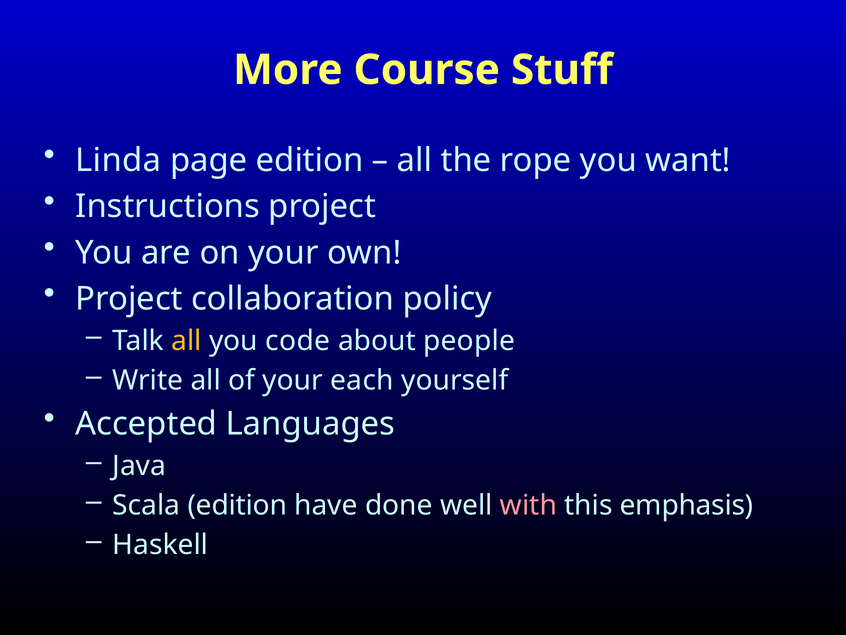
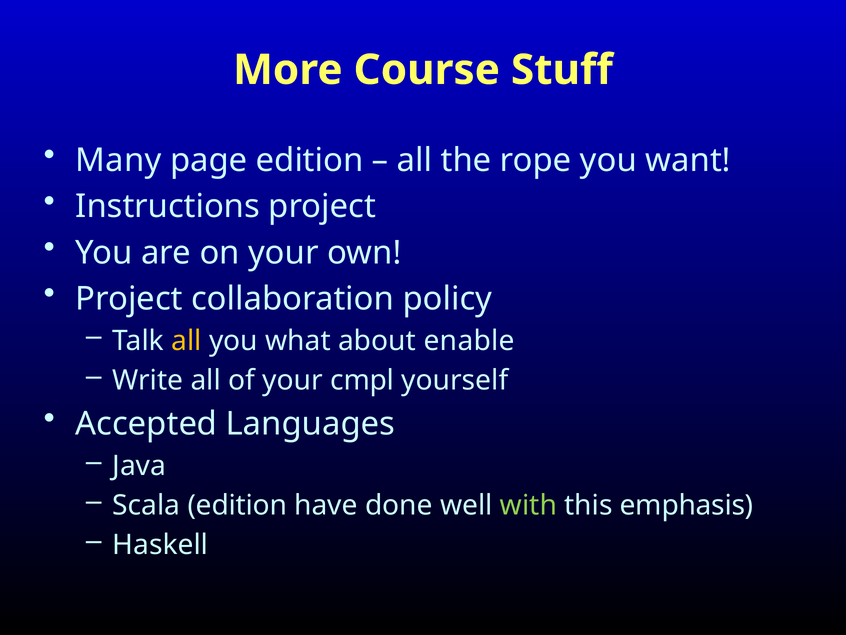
Linda: Linda -> Many
code: code -> what
people: people -> enable
each: each -> cmpl
with colour: pink -> light green
